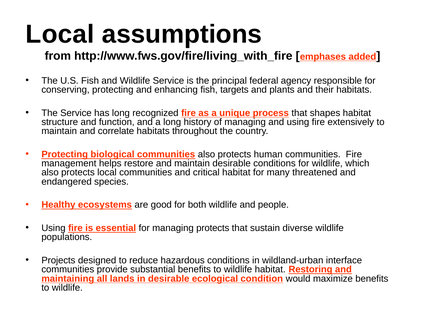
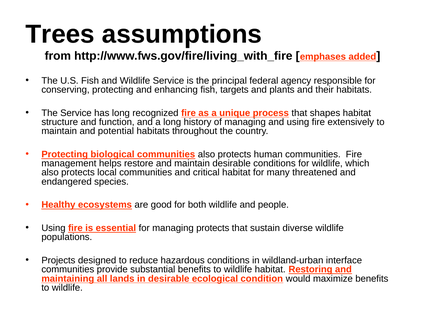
Local at (60, 34): Local -> Trees
correlate: correlate -> potential
